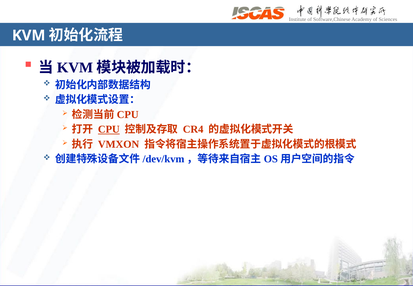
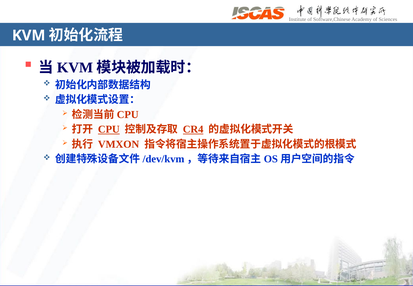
CR4 underline: none -> present
